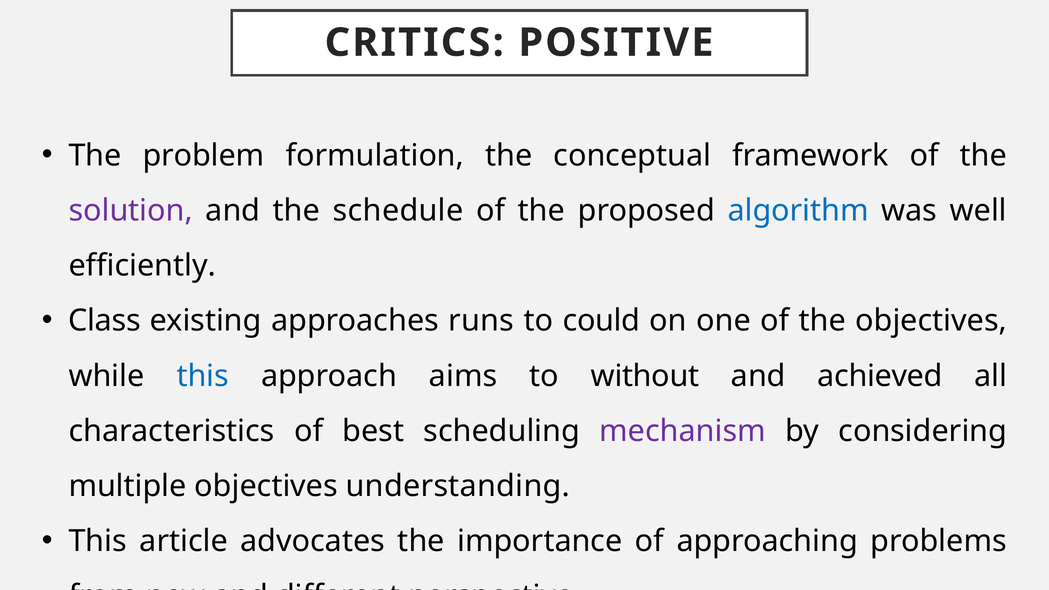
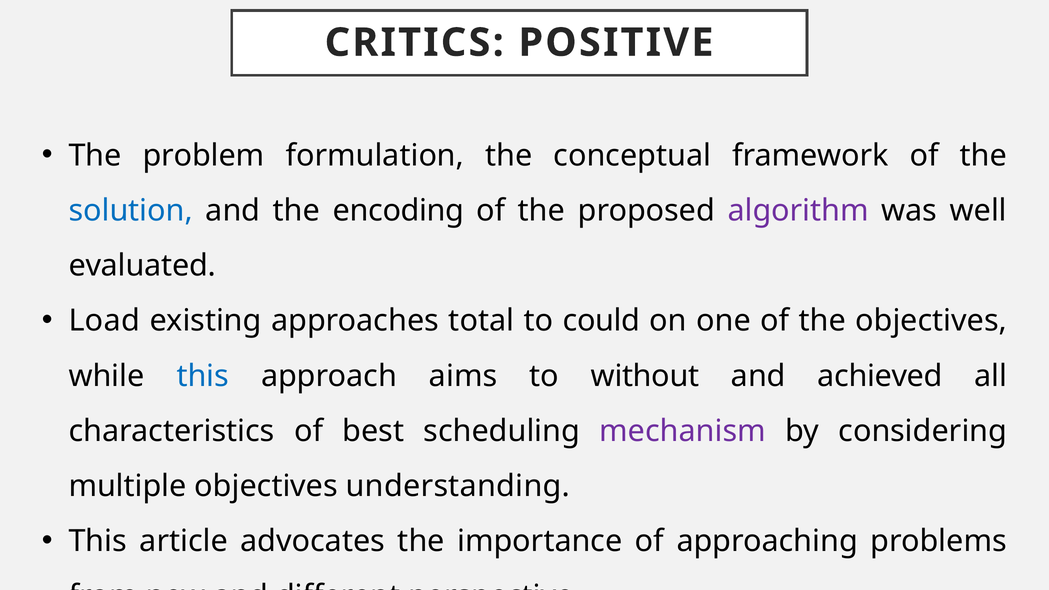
solution at (131, 211) colour: purple -> blue
schedule: schedule -> encoding
algorithm colour: blue -> purple
efficiently: efficiently -> evaluated
Class: Class -> Load
runs: runs -> total
